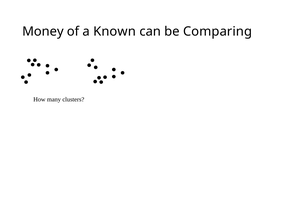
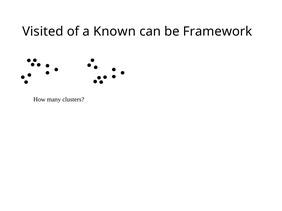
Money: Money -> Visited
Comparing: Comparing -> Framework
